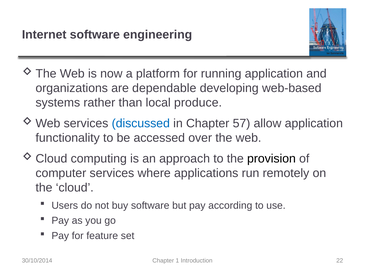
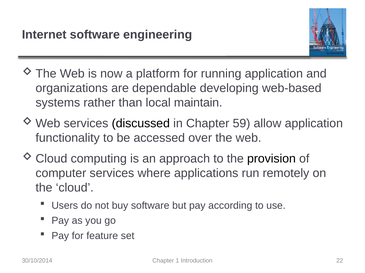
produce: produce -> maintain
discussed colour: blue -> black
57: 57 -> 59
